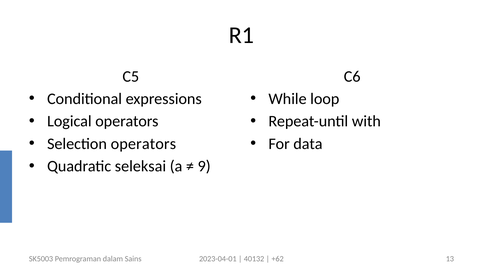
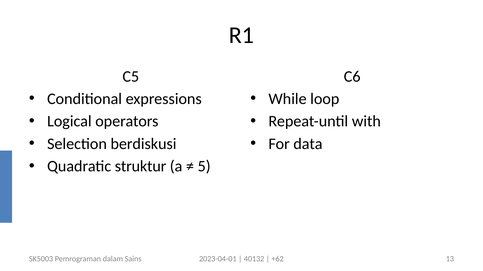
Selection operators: operators -> berdiskusi
seleksai: seleksai -> struktur
9: 9 -> 5
